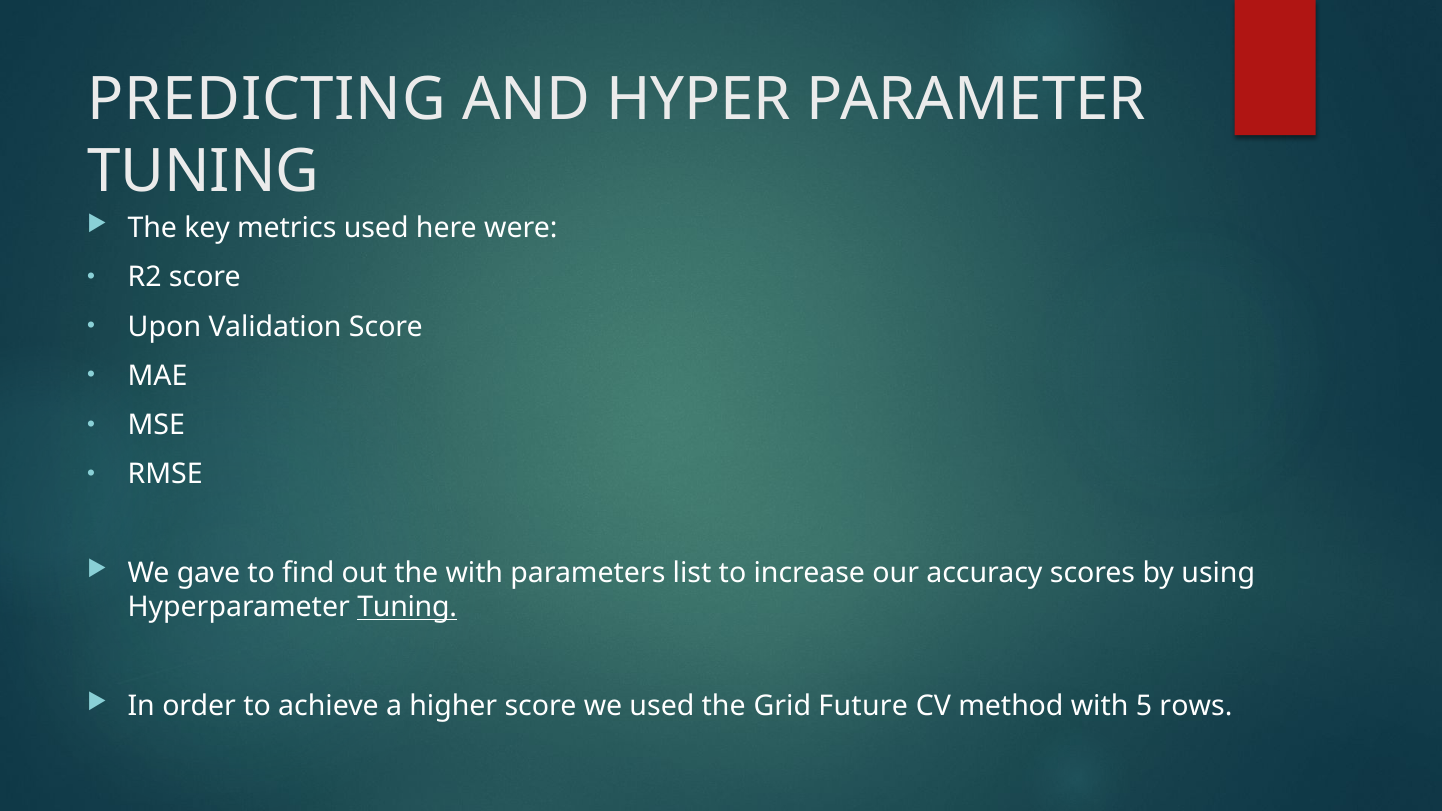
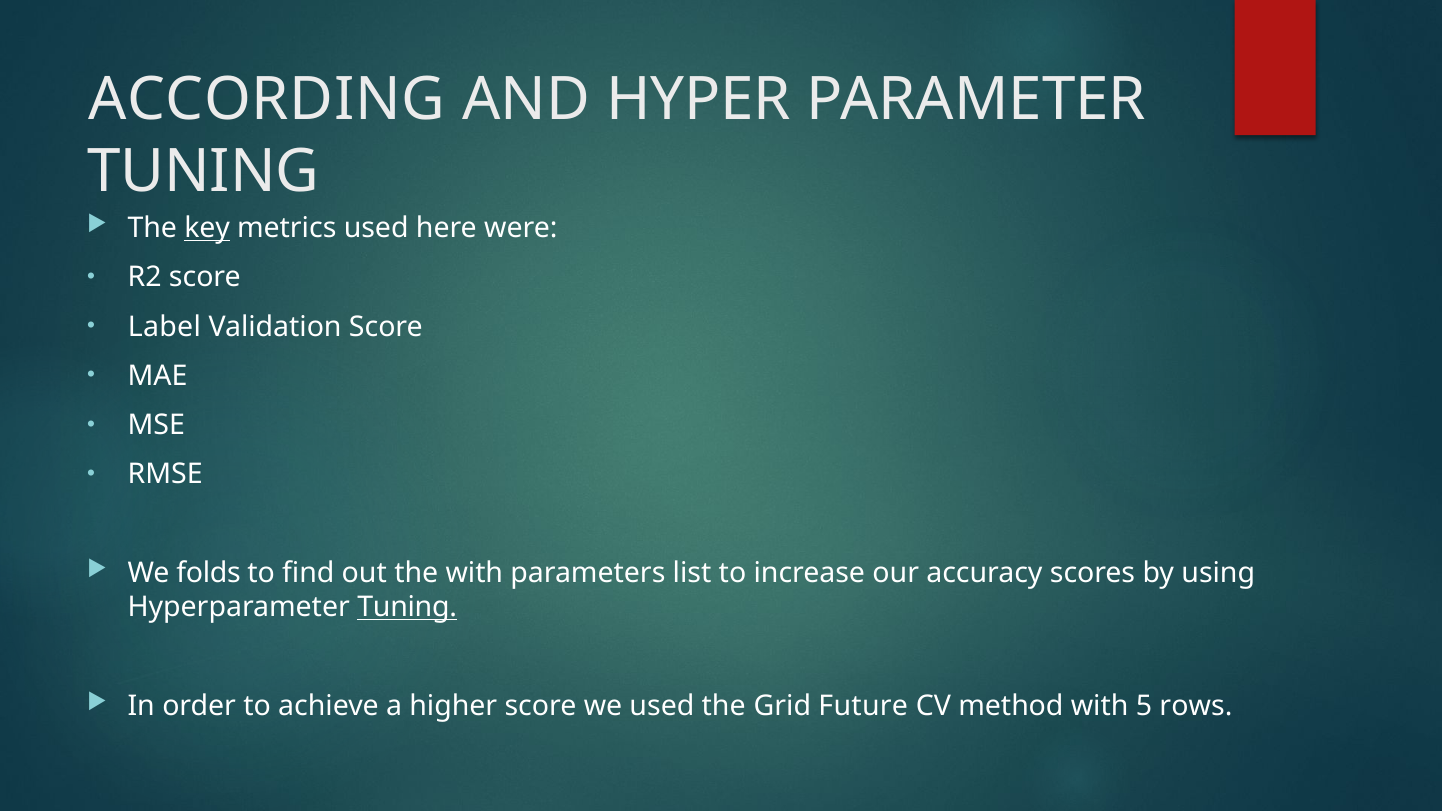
PREDICTING: PREDICTING -> ACCORDING
key underline: none -> present
Upon: Upon -> Label
gave: gave -> folds
